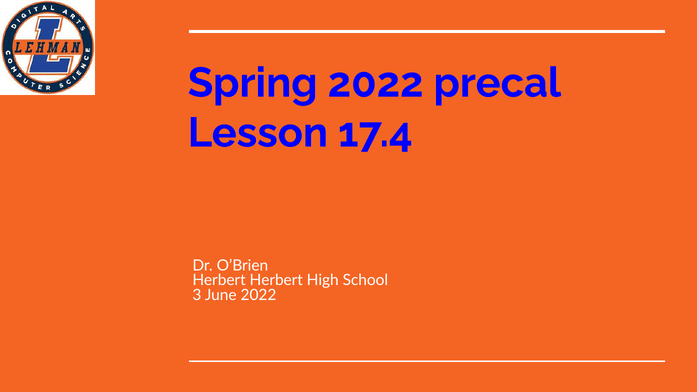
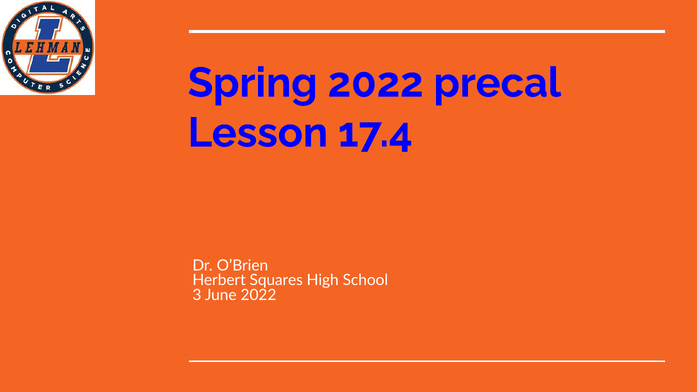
Herbert Herbert: Herbert -> Squares
